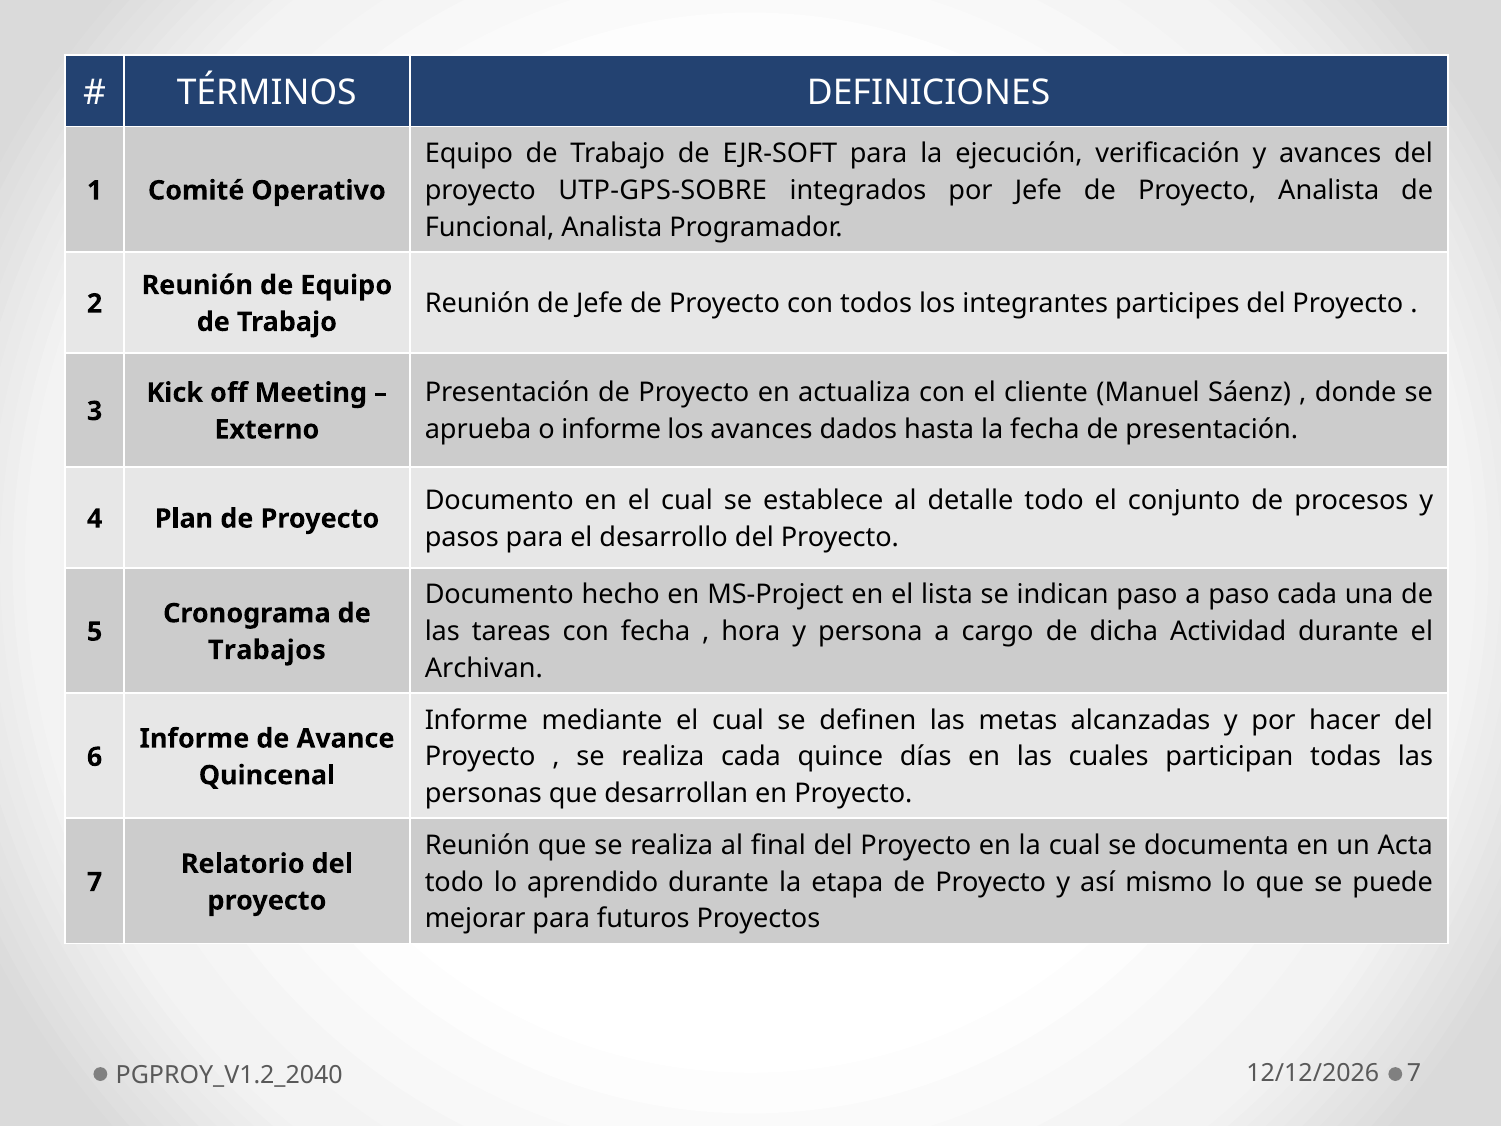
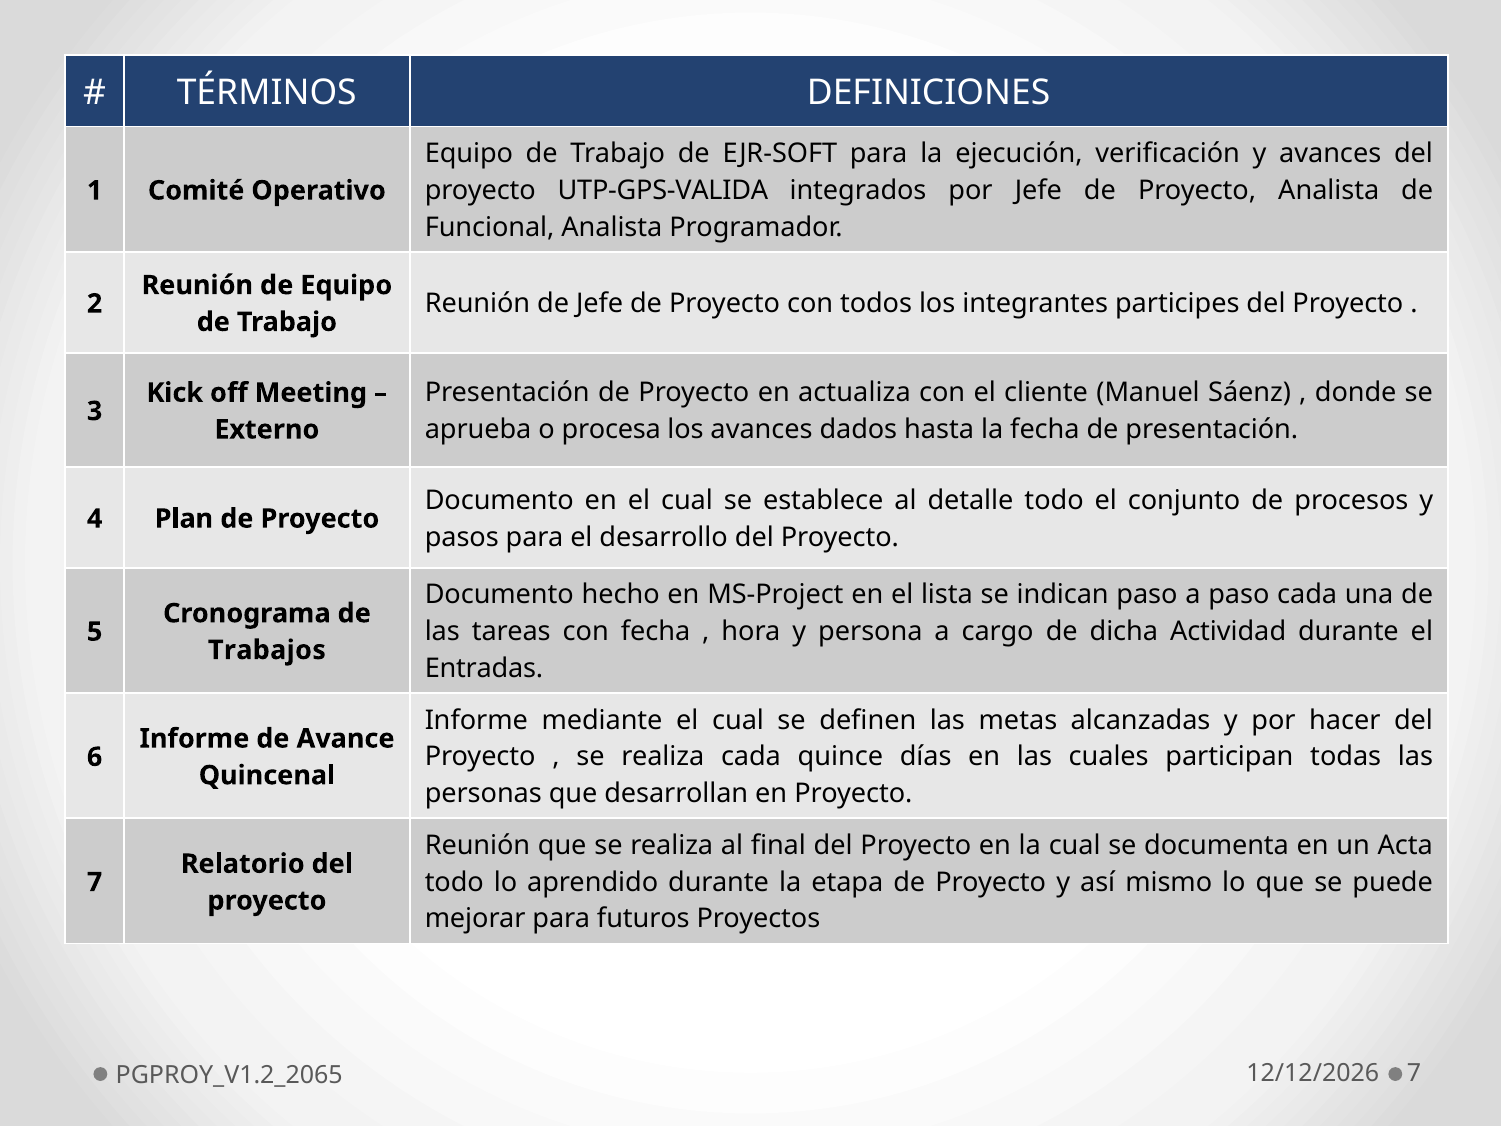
UTP-GPS-SOBRE: UTP-GPS-SOBRE -> UTP-GPS-VALIDA
o informe: informe -> procesa
Archivan: Archivan -> Entradas
PGPROY_V1.2_2040: PGPROY_V1.2_2040 -> PGPROY_V1.2_2065
